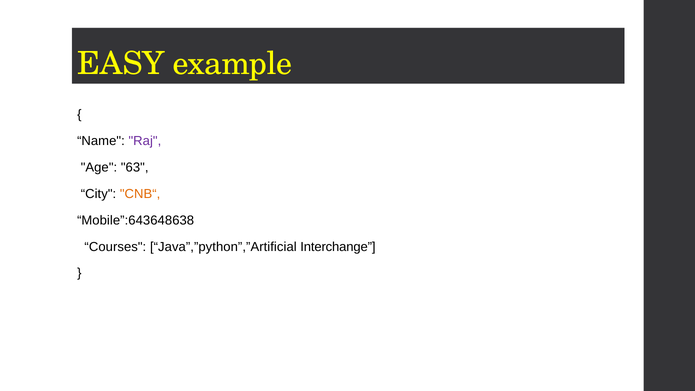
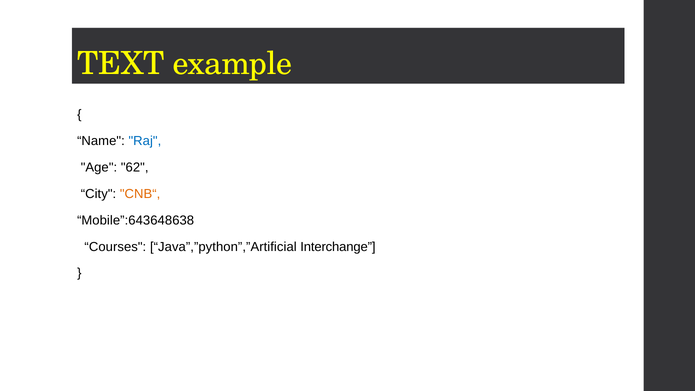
EASY: EASY -> TEXT
Raj colour: purple -> blue
63: 63 -> 62
